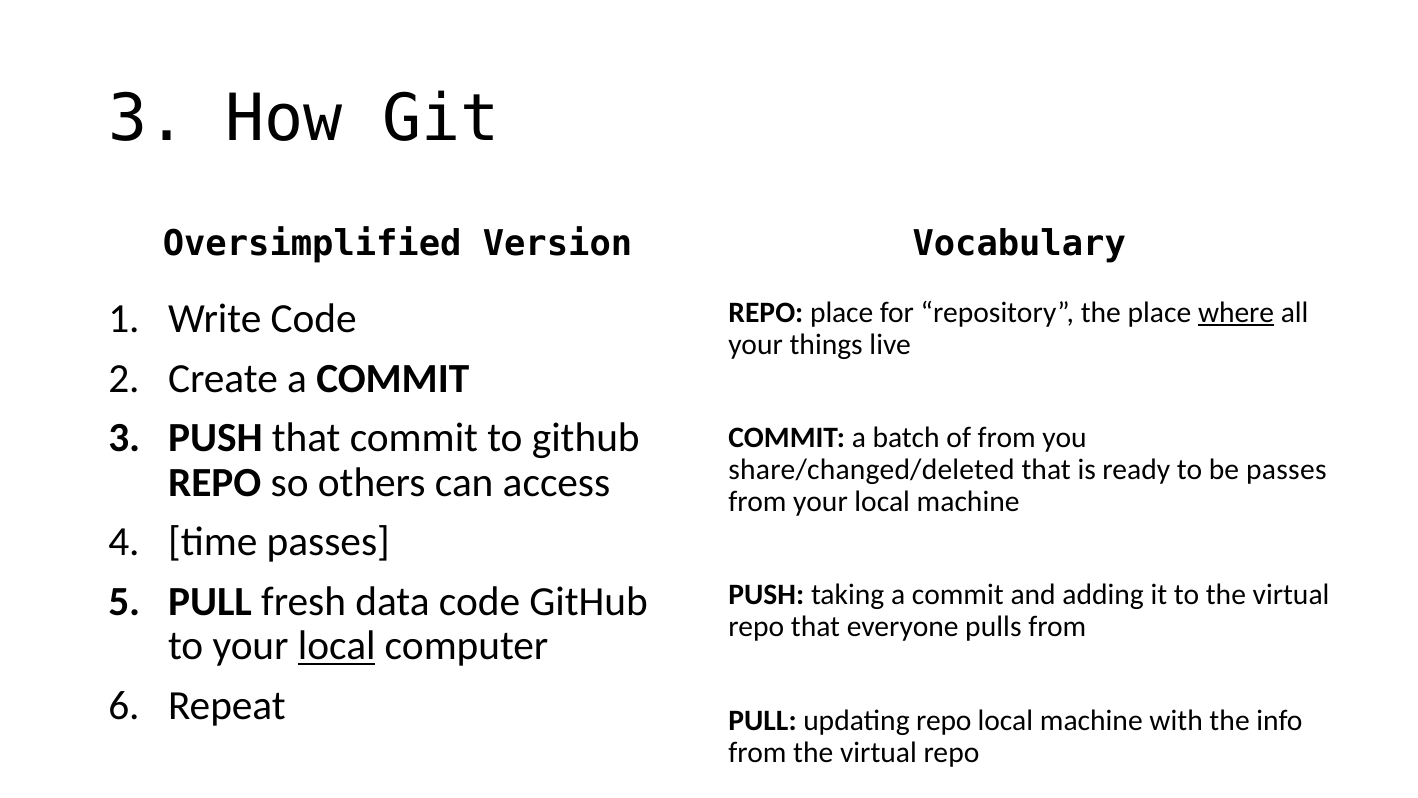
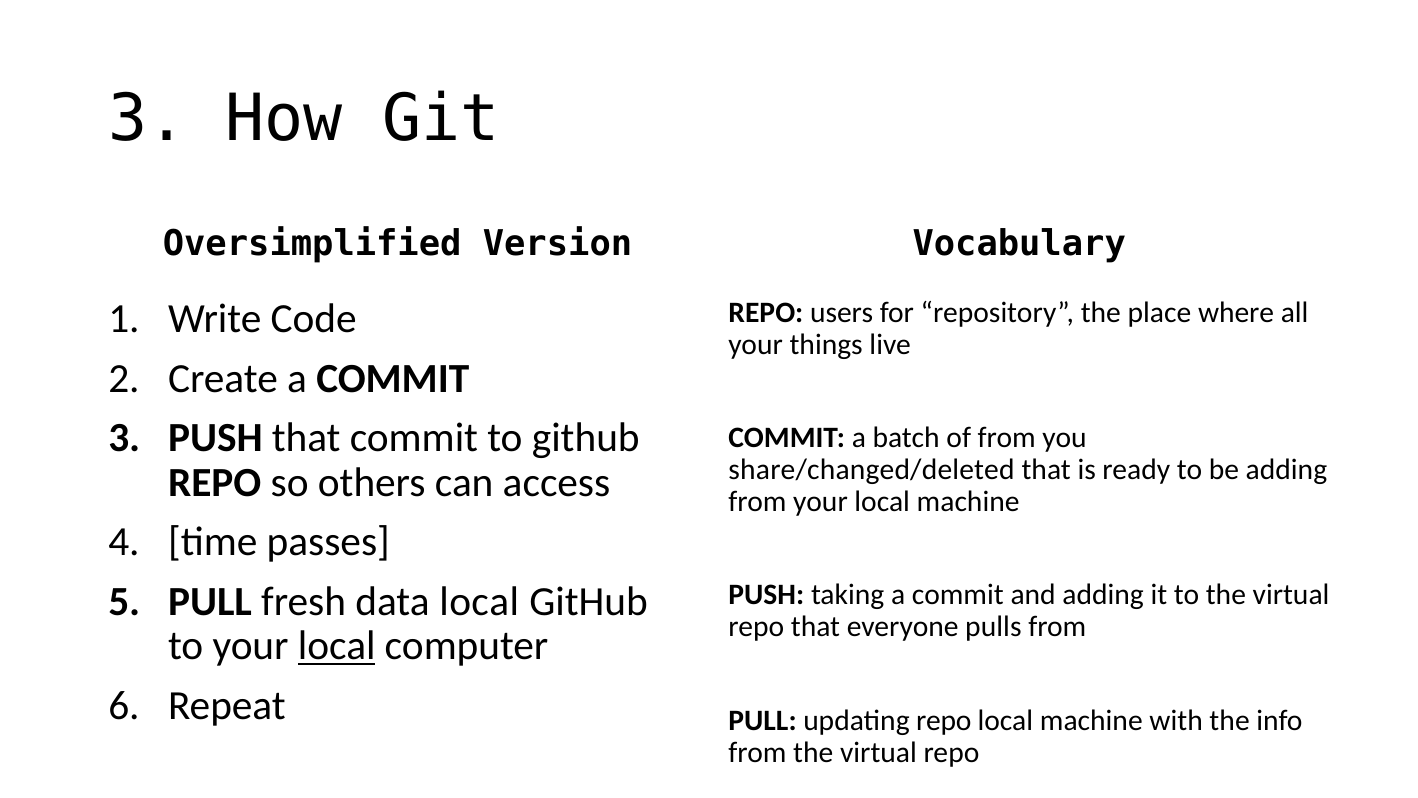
REPO place: place -> users
where underline: present -> none
be passes: passes -> adding
data code: code -> local
